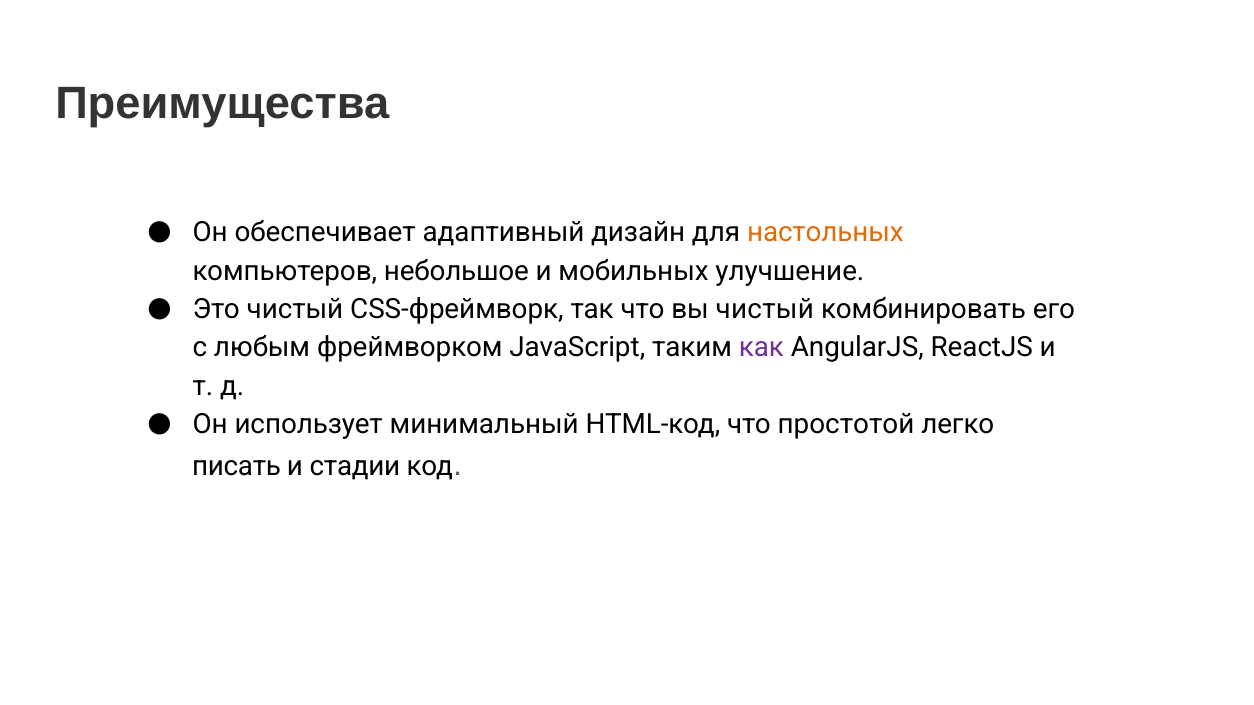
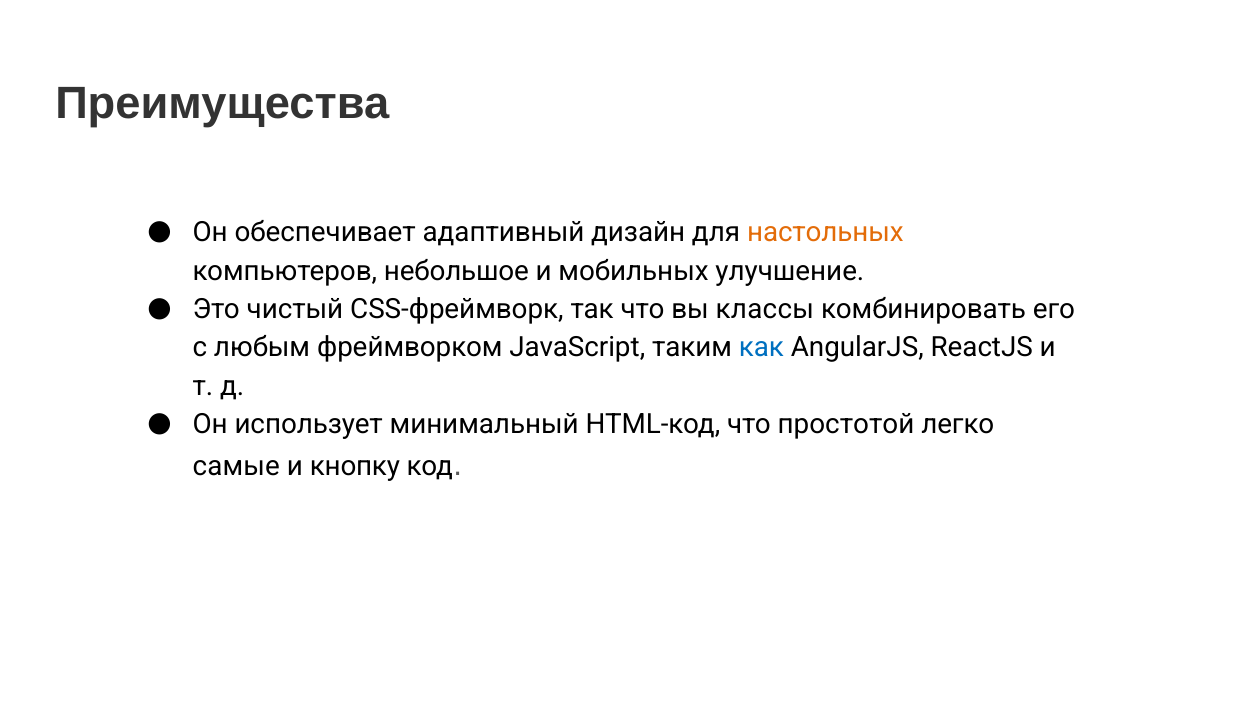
вы чистый: чистый -> классы
как colour: purple -> blue
писать: писать -> самые
стадии: стадии -> кнопку
